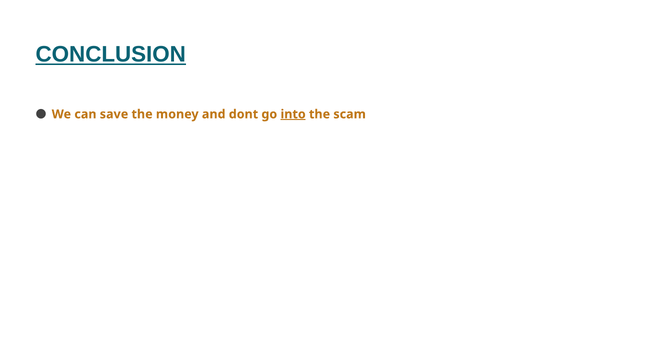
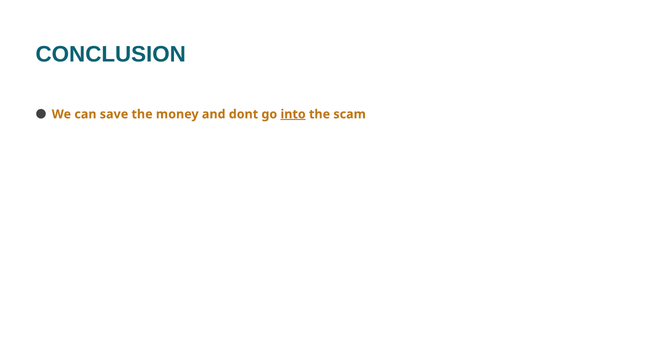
CONCLUSION underline: present -> none
